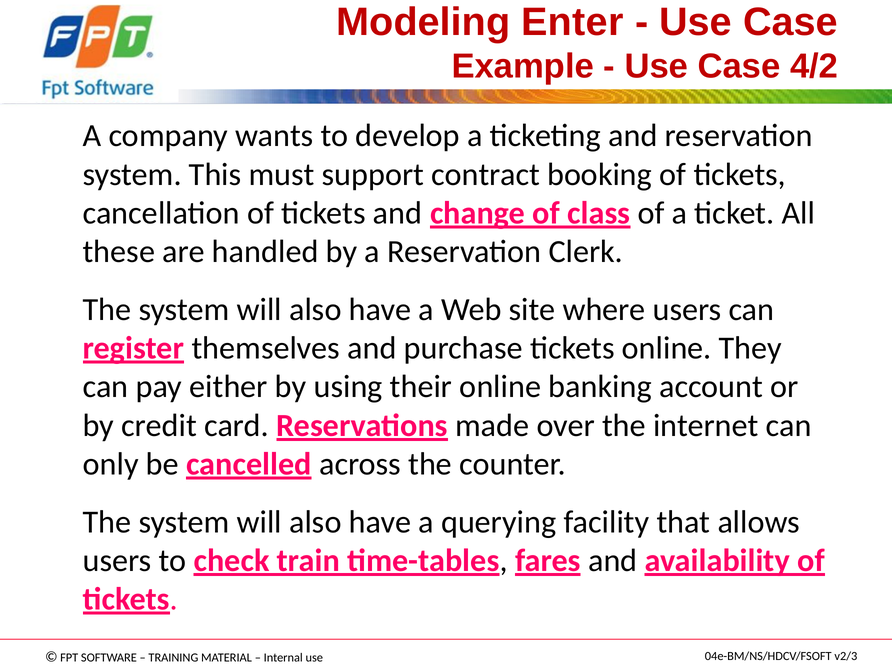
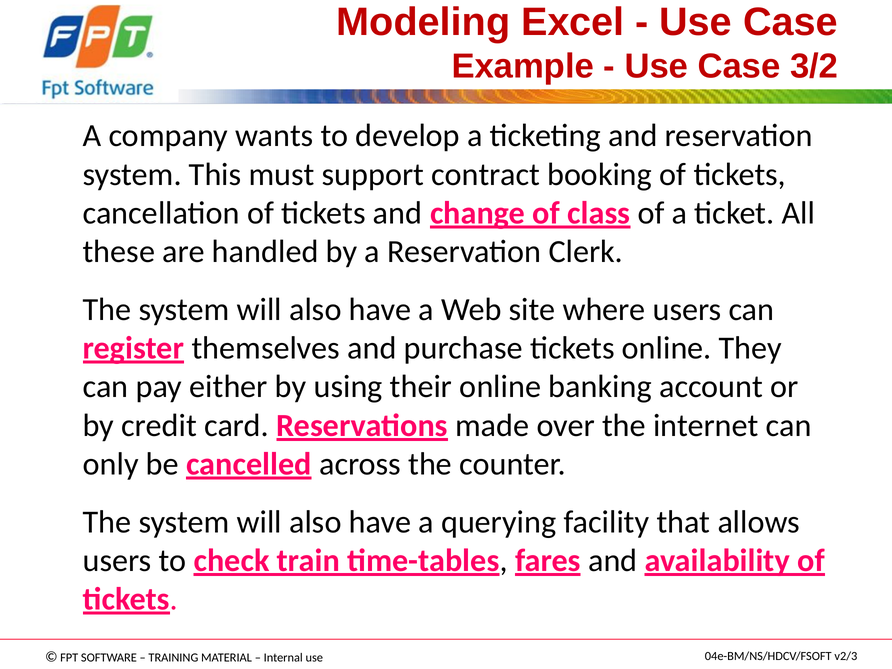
Enter: Enter -> Excel
4/2: 4/2 -> 3/2
